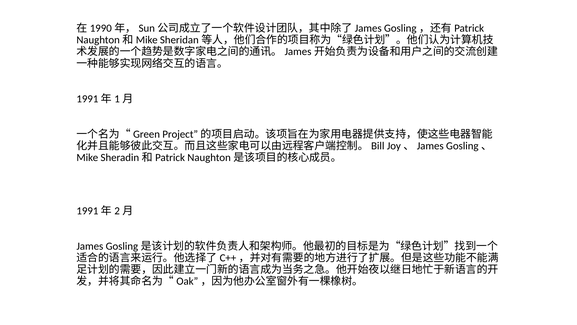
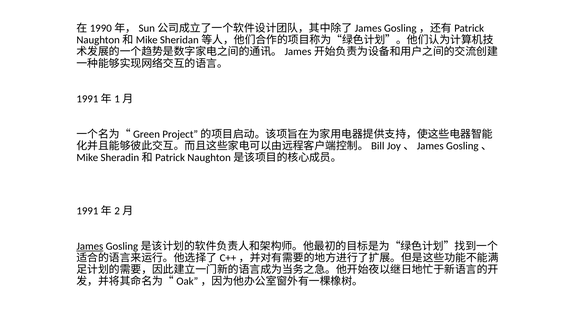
James underline: none -> present
